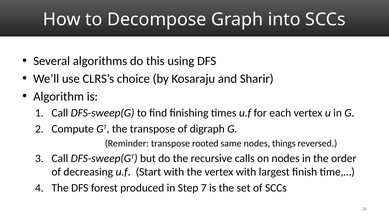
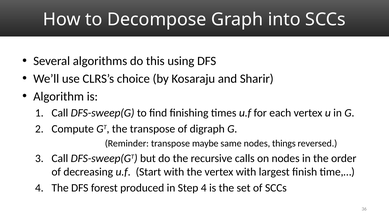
rooted: rooted -> maybe
Step 7: 7 -> 4
